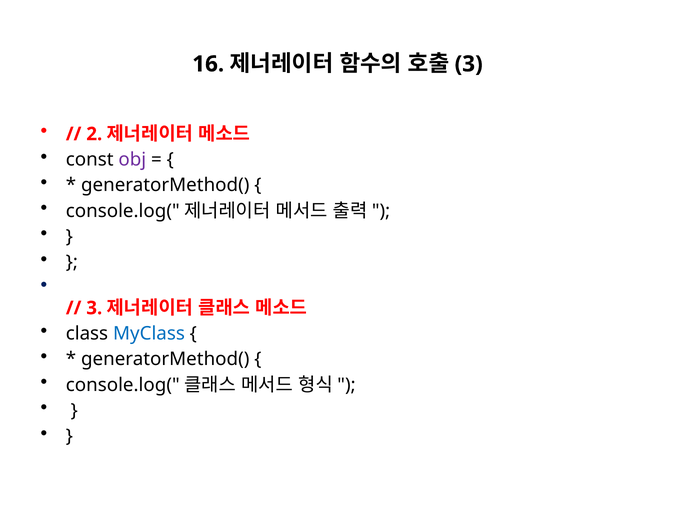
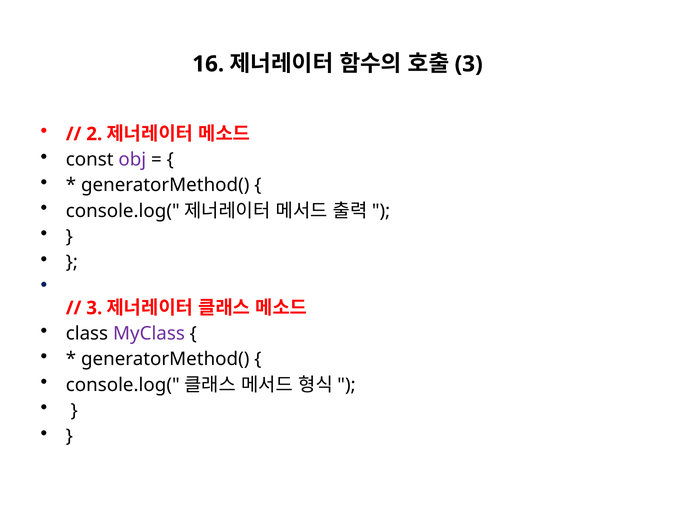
MyClass colour: blue -> purple
